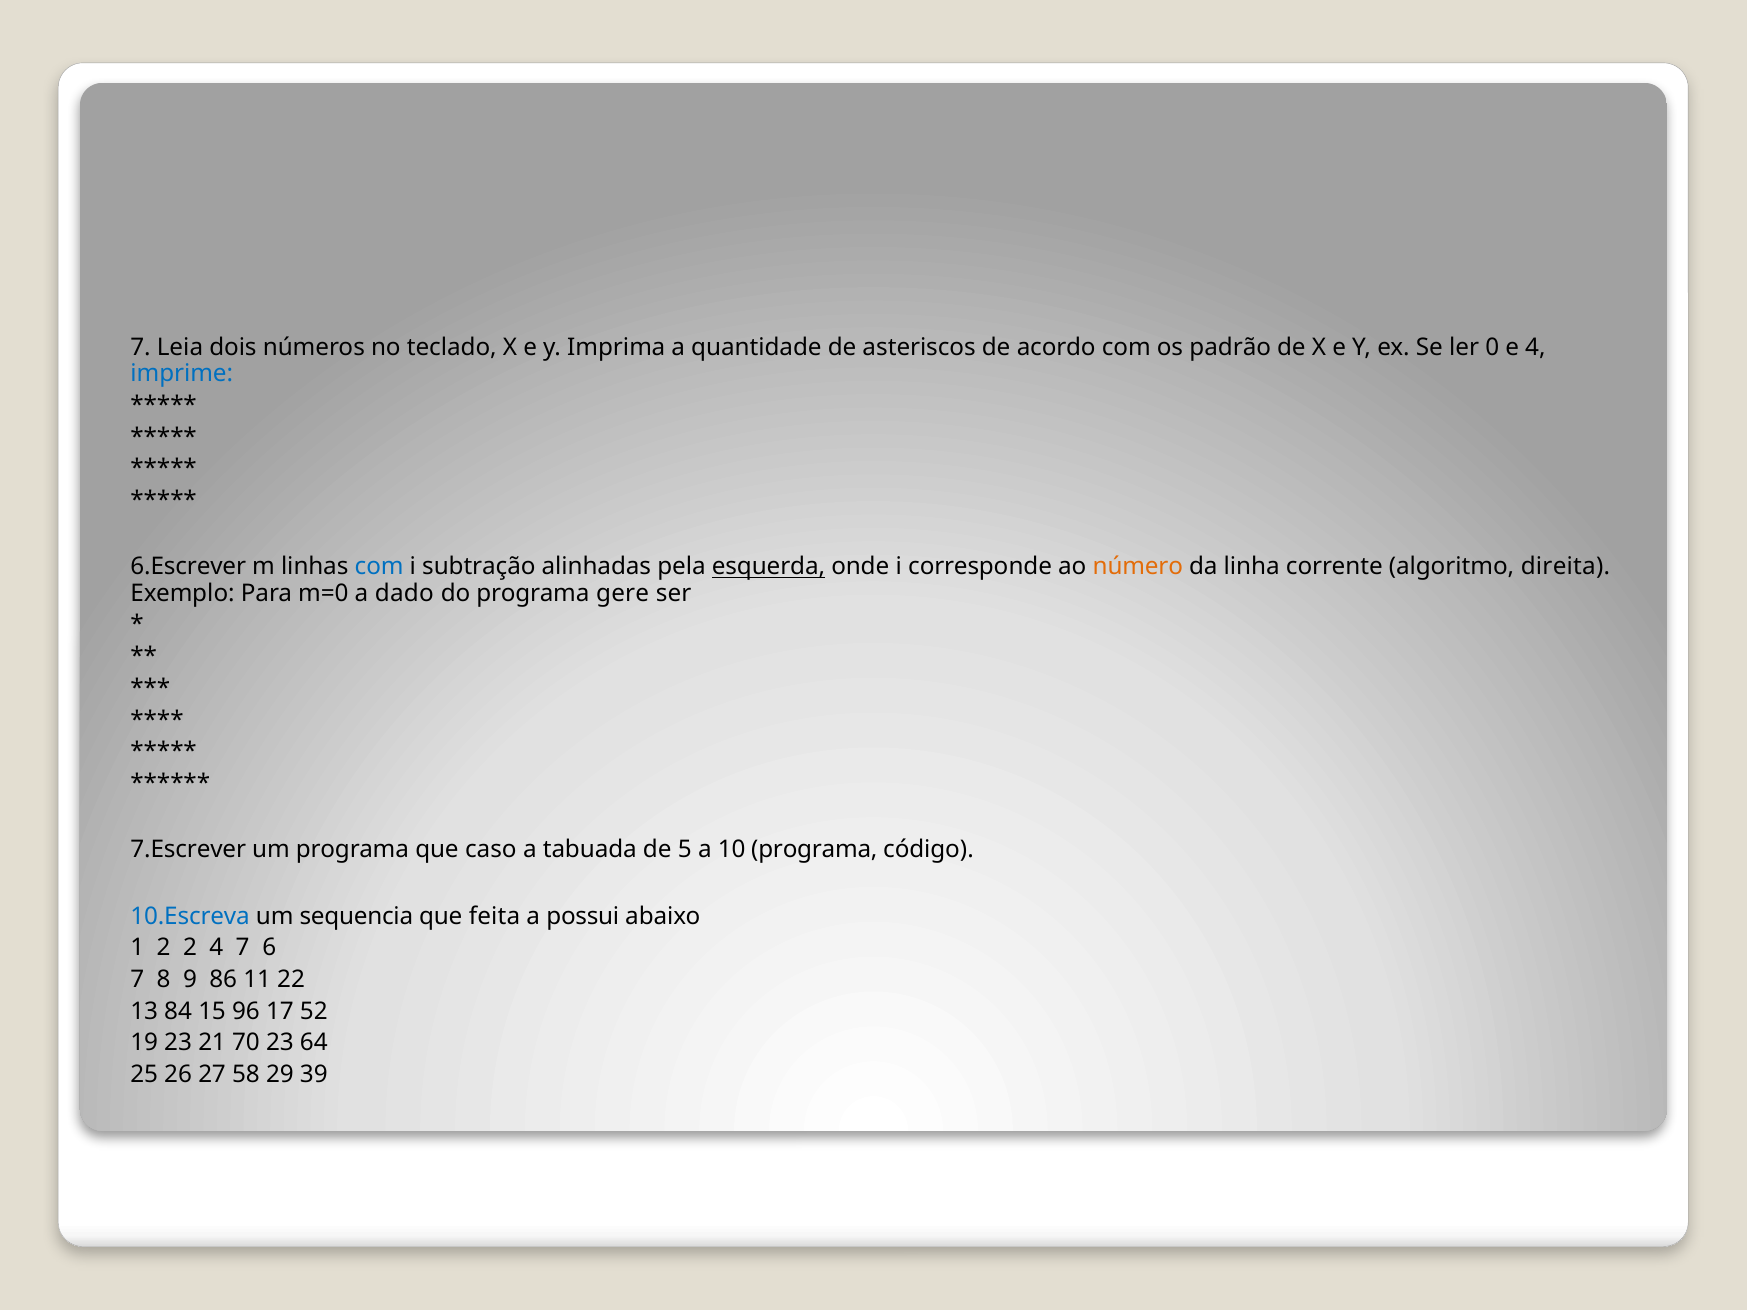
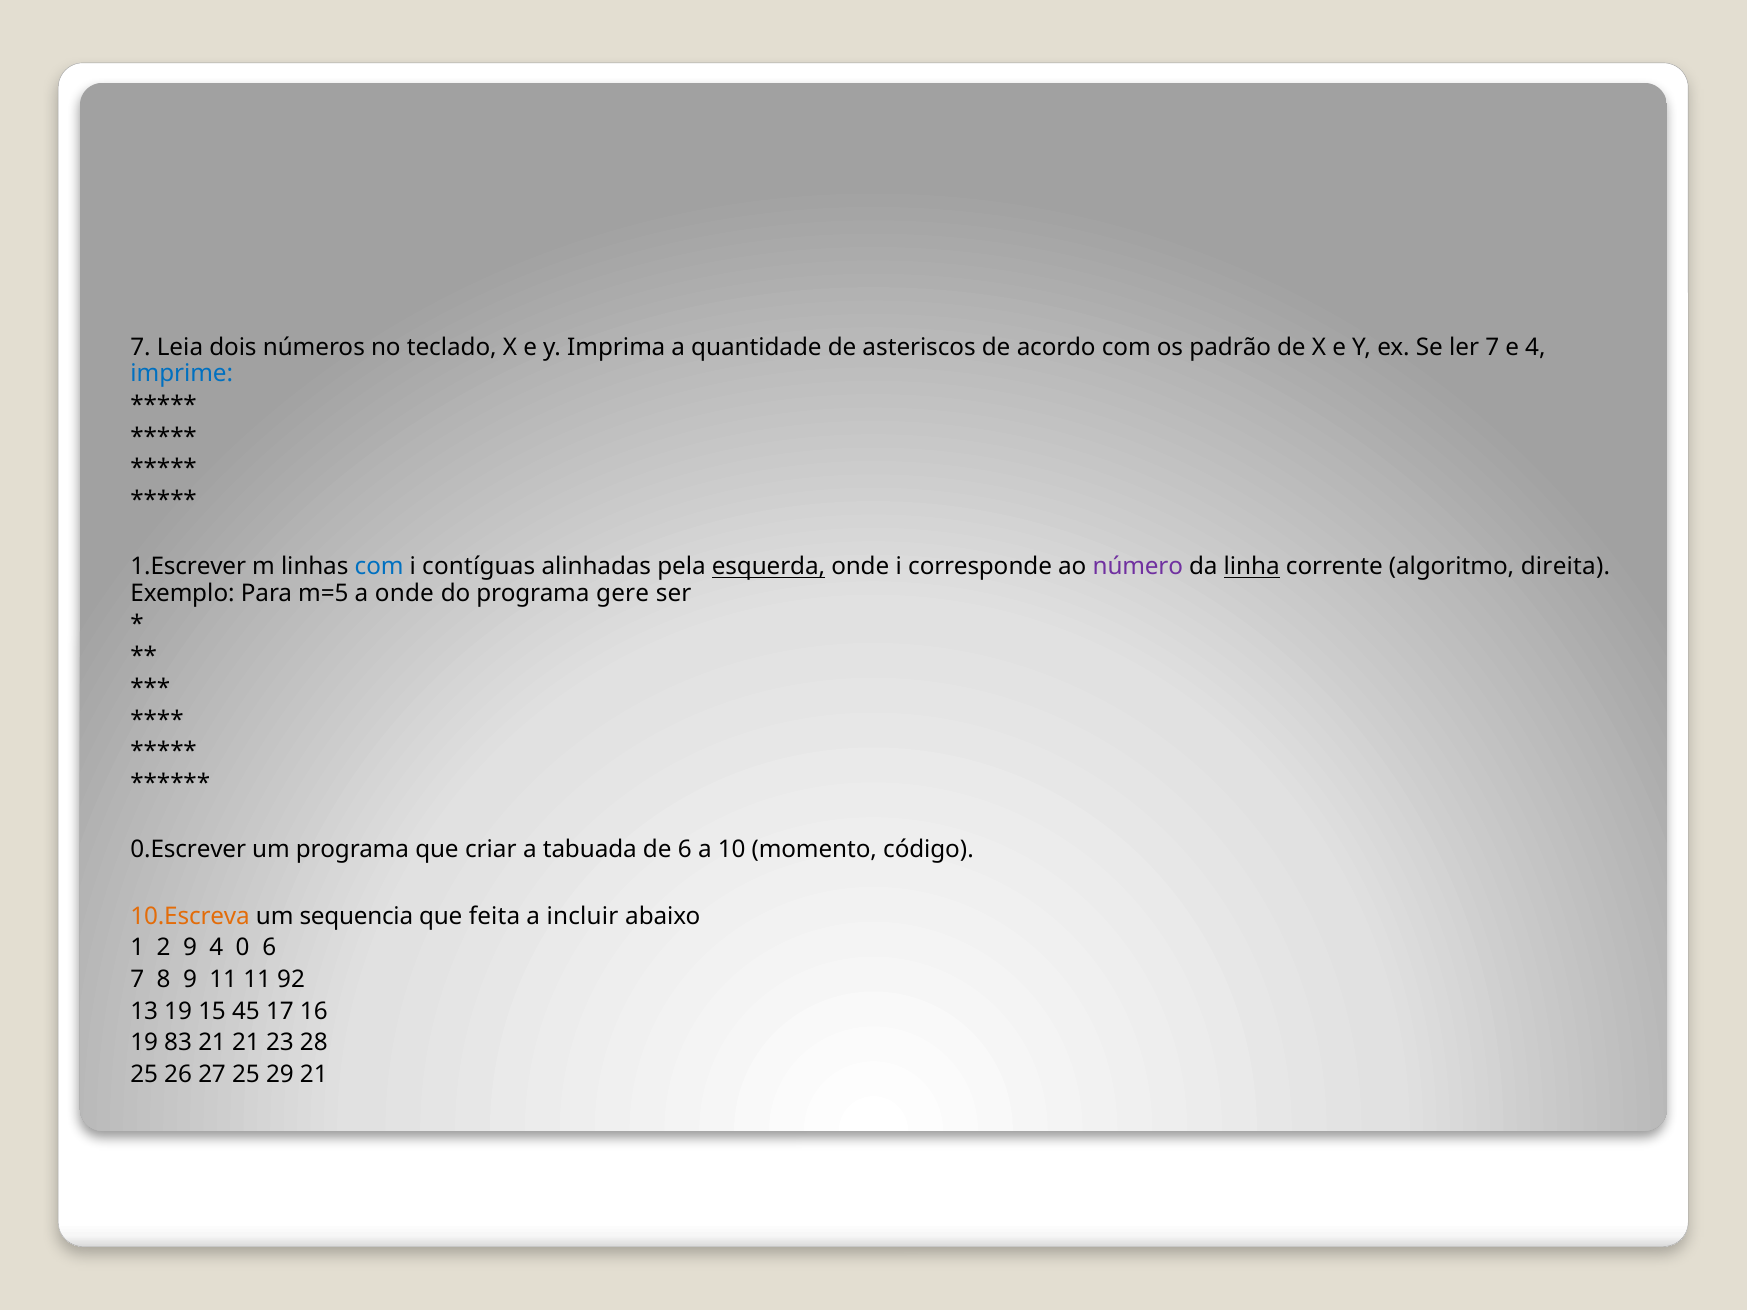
ler 0: 0 -> 7
6.Escrever: 6.Escrever -> 1.Escrever
subtração: subtração -> contíguas
número colour: orange -> purple
linha underline: none -> present
m=0: m=0 -> m=5
a dado: dado -> onde
7.Escrever: 7.Escrever -> 0.Escrever
caso: caso -> criar
de 5: 5 -> 6
10 programa: programa -> momento
10.Escreva colour: blue -> orange
possui: possui -> incluir
2 2: 2 -> 9
4 7: 7 -> 0
9 86: 86 -> 11
22: 22 -> 92
13 84: 84 -> 19
96: 96 -> 45
52: 52 -> 16
19 23: 23 -> 83
21 70: 70 -> 21
64: 64 -> 28
27 58: 58 -> 25
29 39: 39 -> 21
